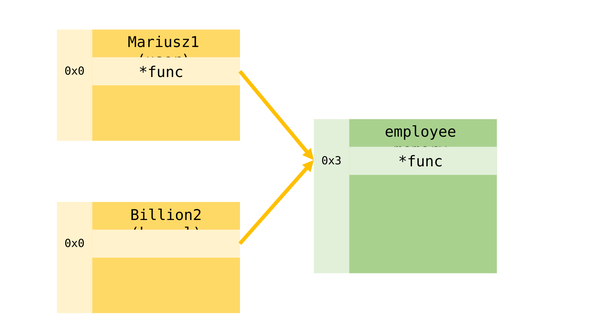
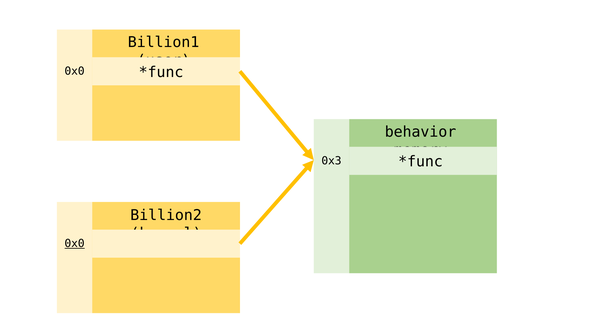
Mariusz1: Mariusz1 -> Billion1
employee: employee -> behavior
0x0 at (75, 244) underline: none -> present
